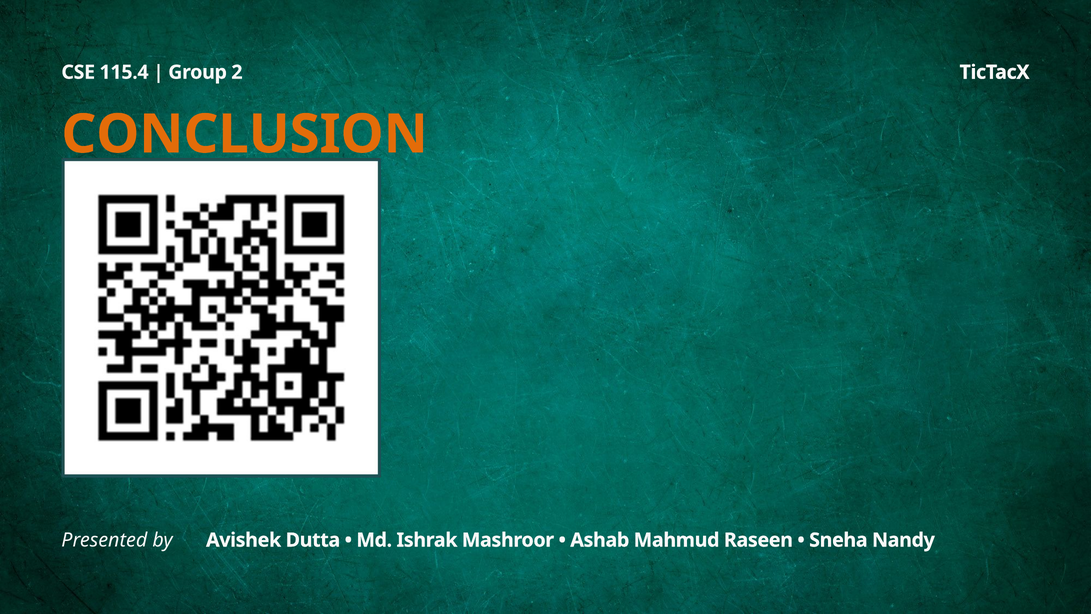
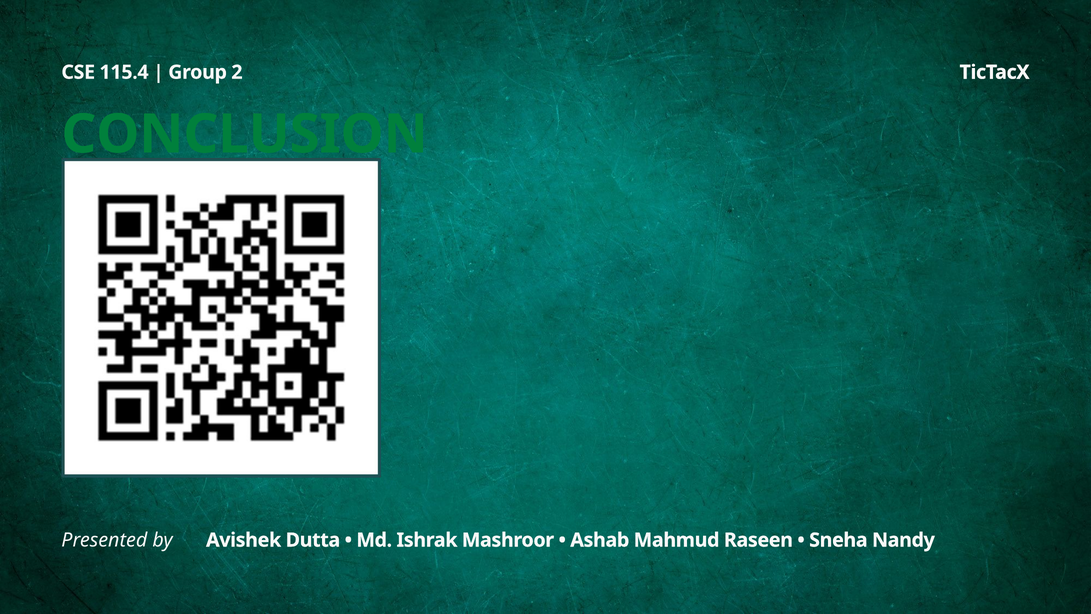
CONCLUSION colour: orange -> green
